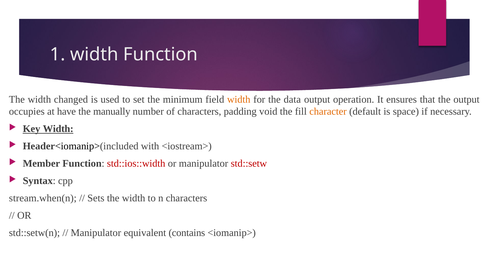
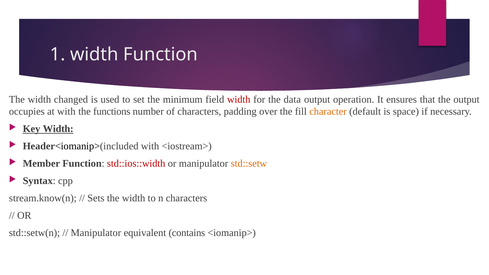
width at (239, 99) colour: orange -> red
at have: have -> with
manually: manually -> functions
void: void -> over
std::setw colour: red -> orange
stream.when(n: stream.when(n -> stream.know(n
